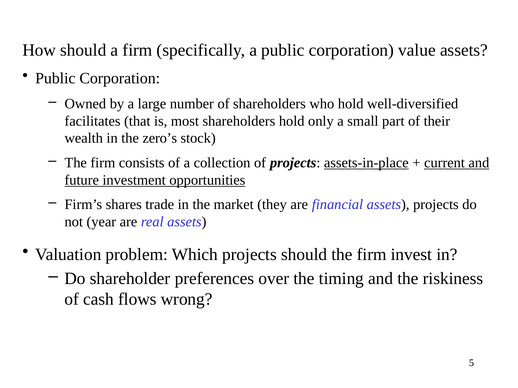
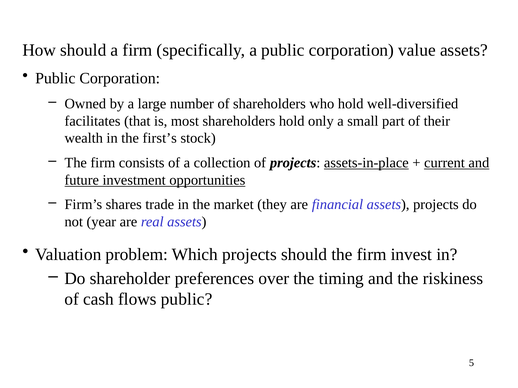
zero’s: zero’s -> first’s
flows wrong: wrong -> public
